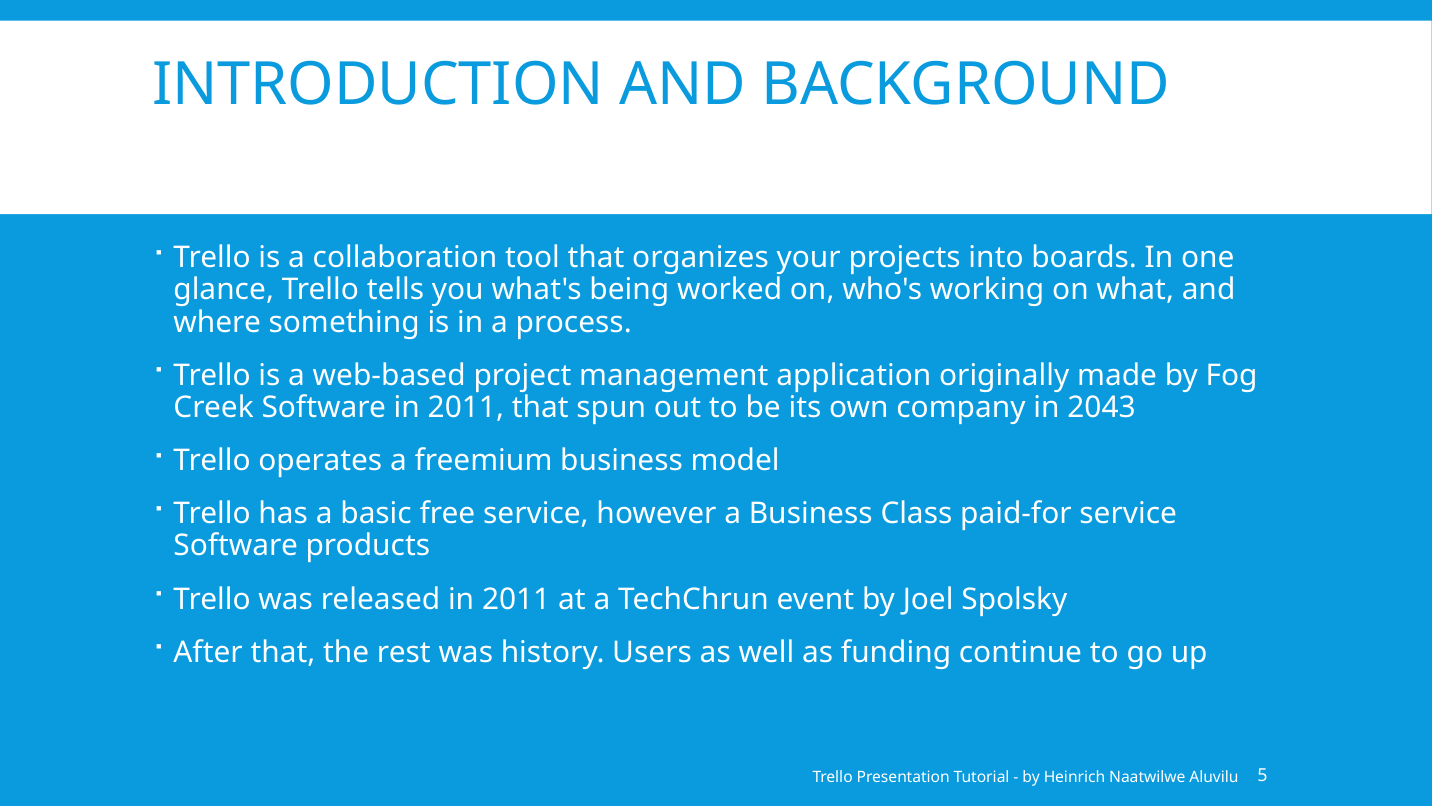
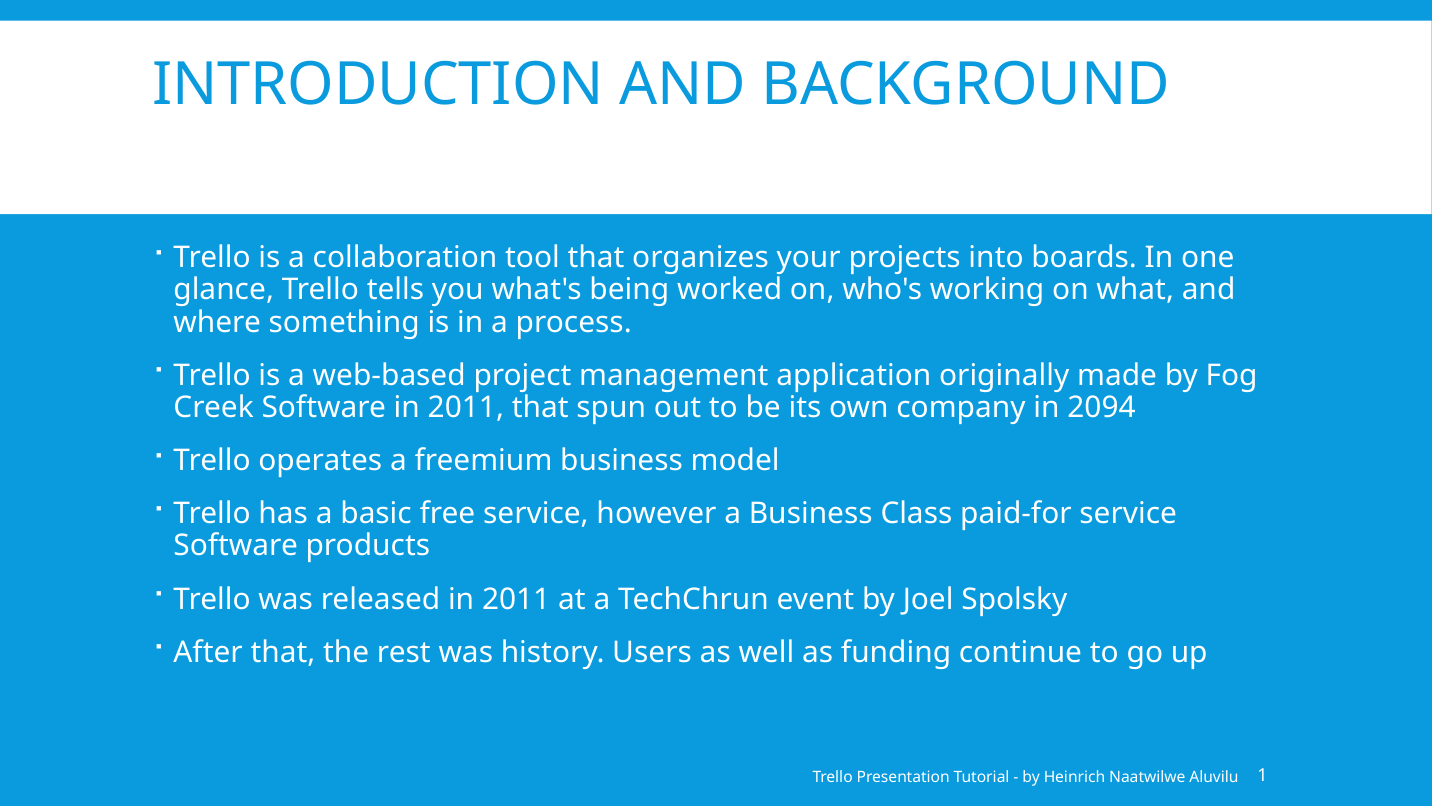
2043: 2043 -> 2094
5: 5 -> 1
